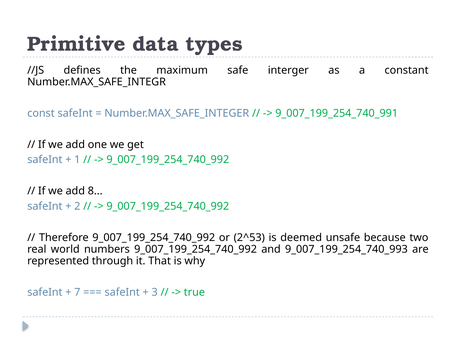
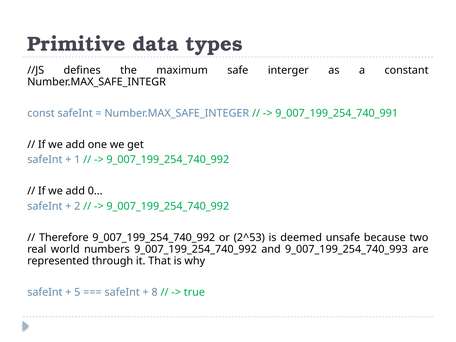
8: 8 -> 0
7: 7 -> 5
3: 3 -> 8
